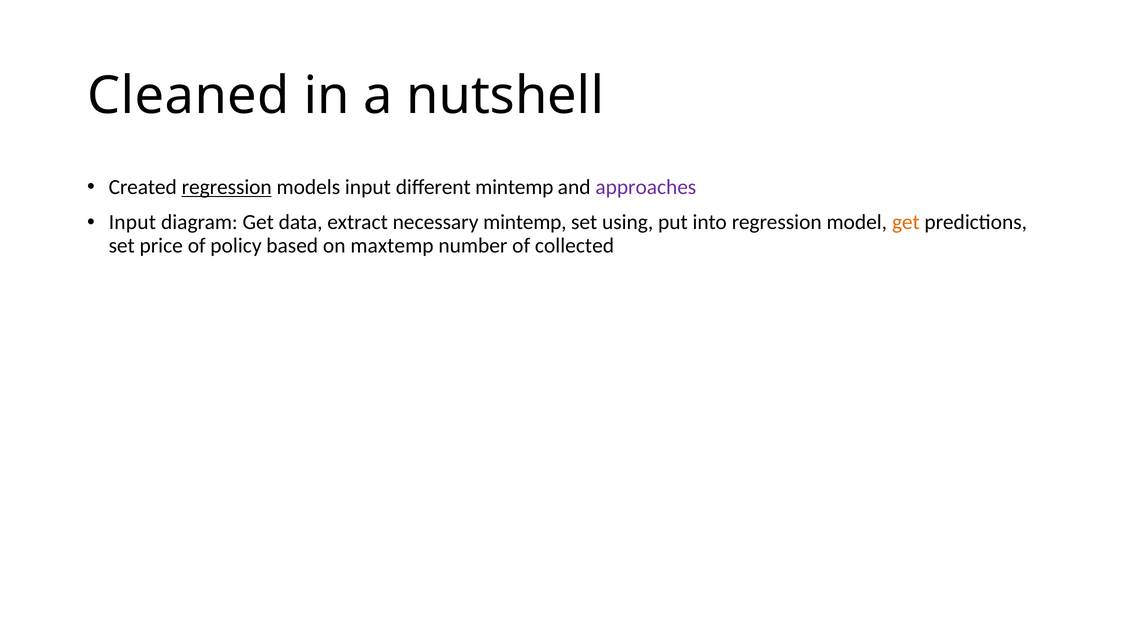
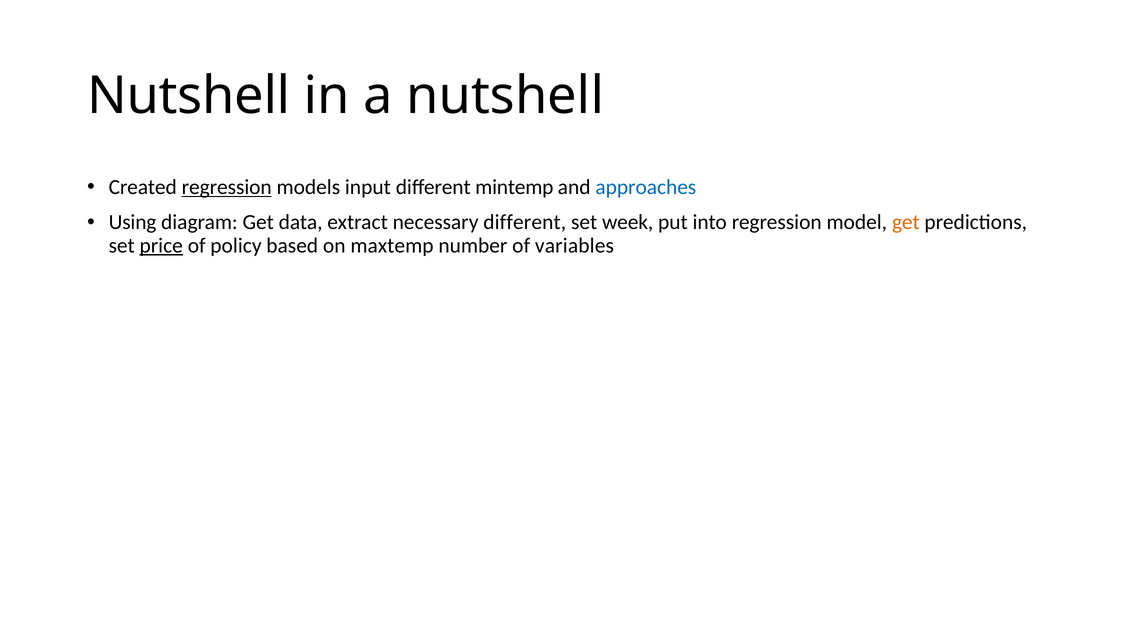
Cleaned at (188, 96): Cleaned -> Nutshell
approaches colour: purple -> blue
Input at (132, 222): Input -> Using
necessary mintemp: mintemp -> different
using: using -> week
price underline: none -> present
collected: collected -> variables
